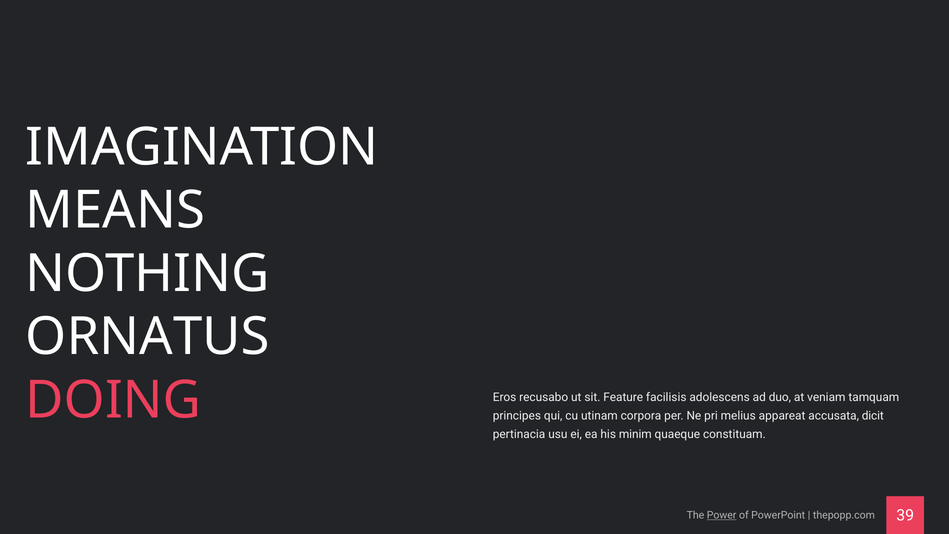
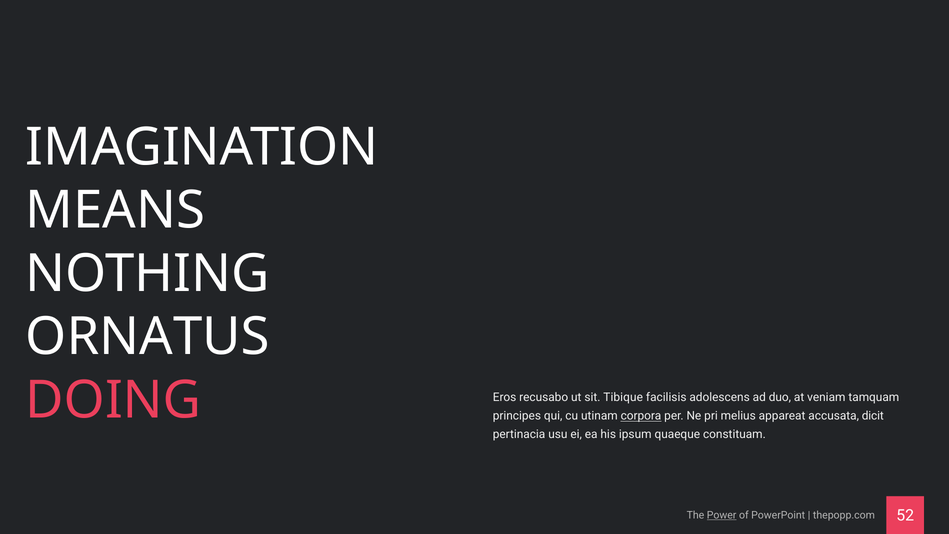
Feature: Feature -> Tibique
corpora underline: none -> present
minim: minim -> ipsum
39: 39 -> 52
